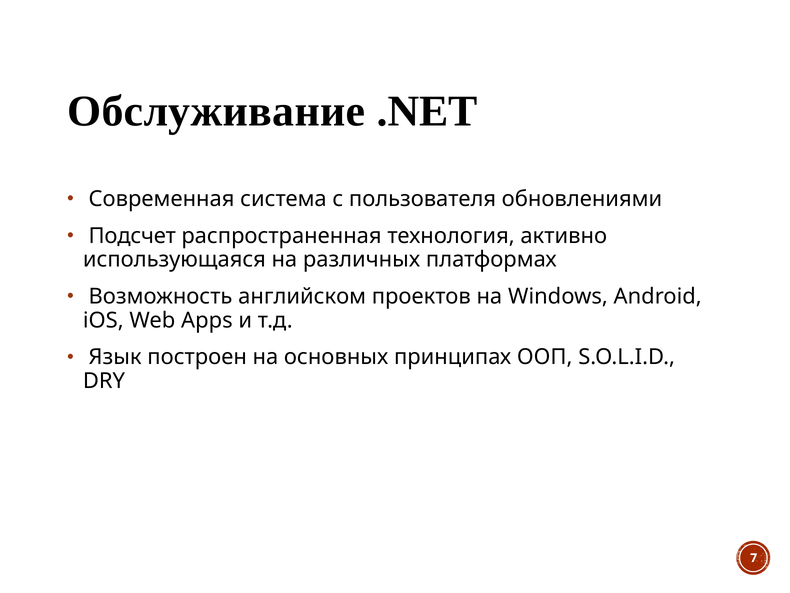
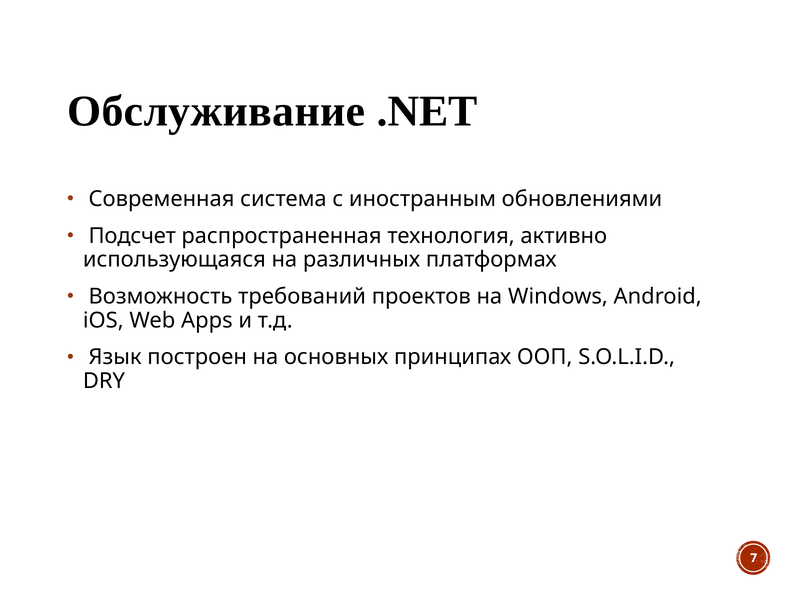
пользователя: пользователя -> иностранным
английском: английском -> требований
